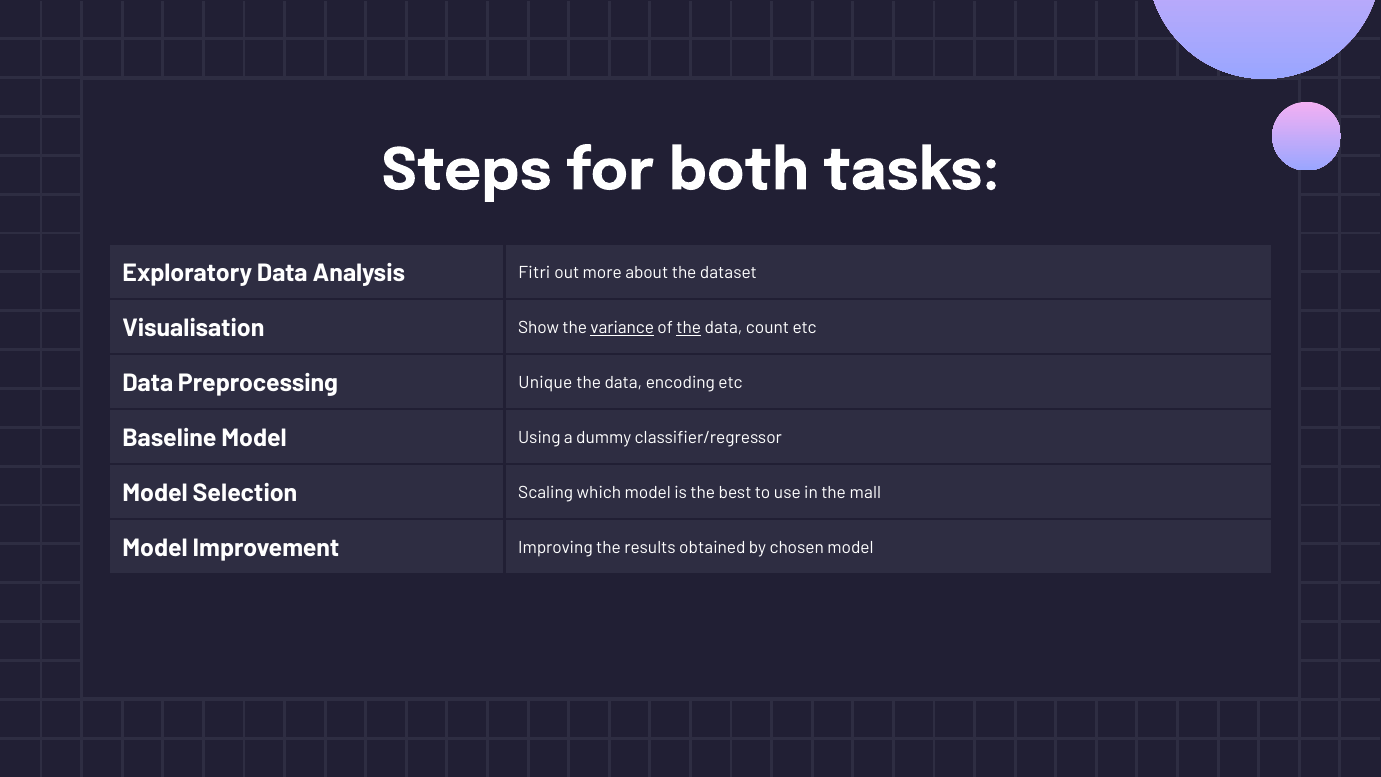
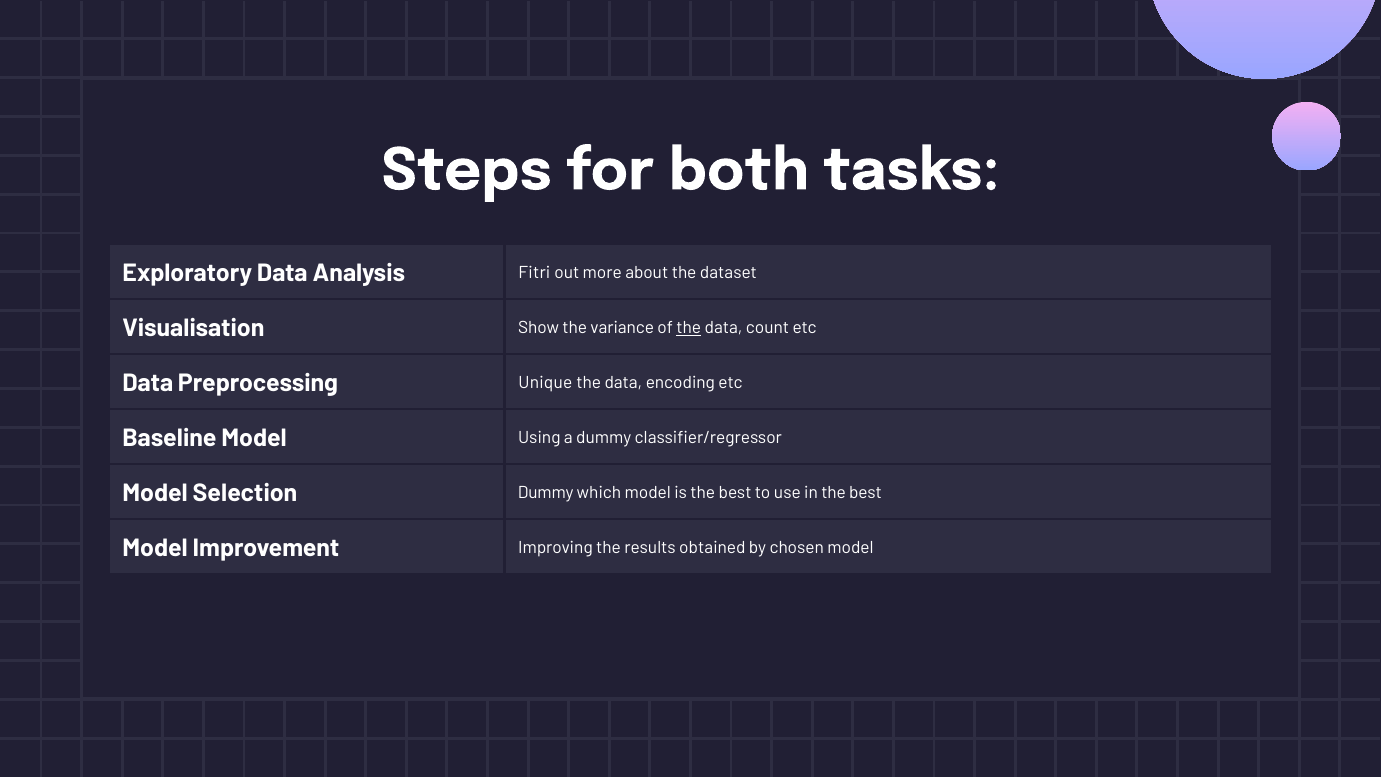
variance underline: present -> none
Selection Scaling: Scaling -> Dummy
in the mall: mall -> best
